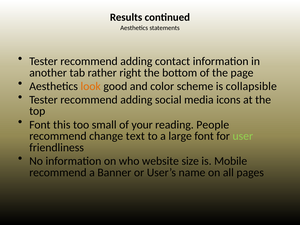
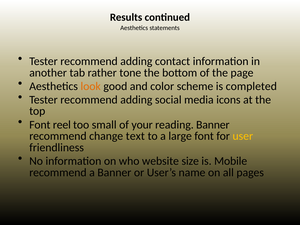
right: right -> tone
collapsible: collapsible -> completed
this: this -> reel
reading People: People -> Banner
user colour: light green -> yellow
